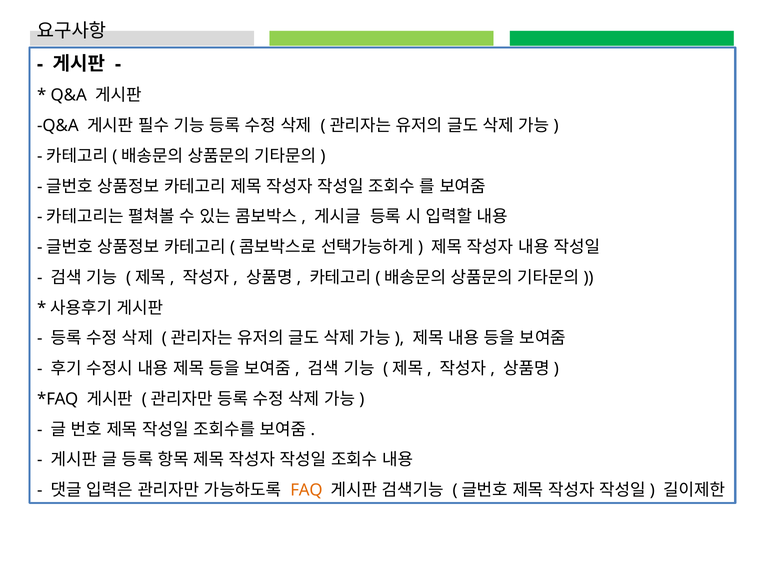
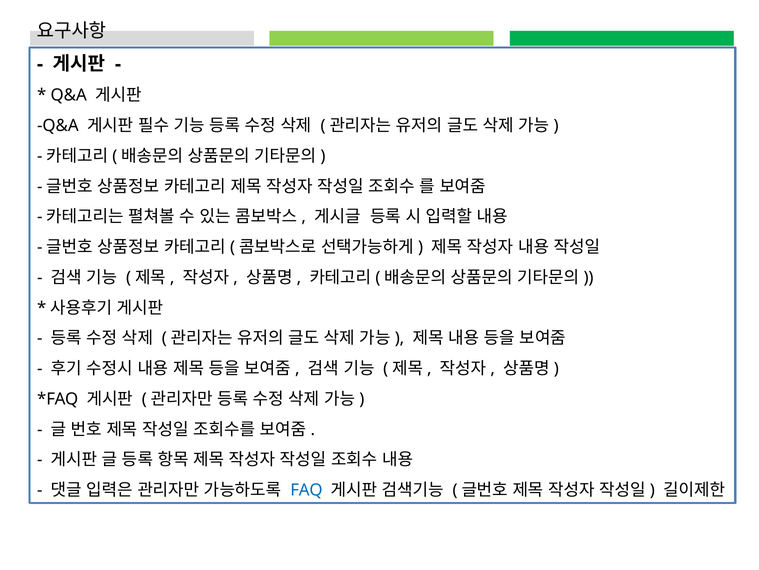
FAQ colour: orange -> blue
